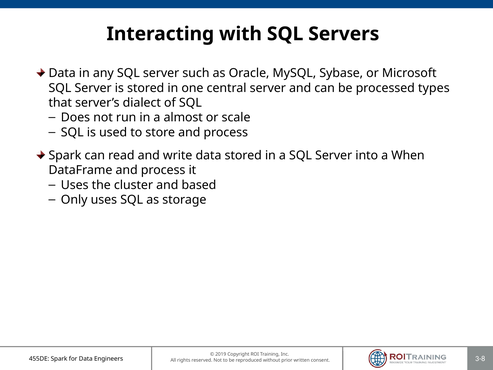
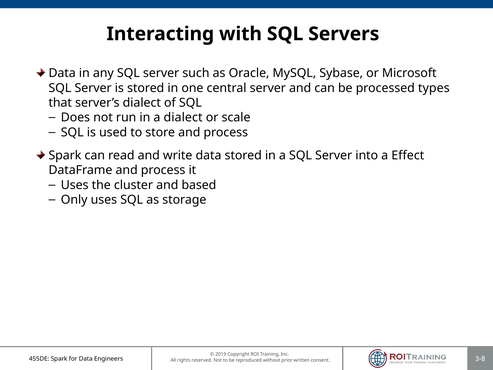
a almost: almost -> dialect
When: When -> Effect
